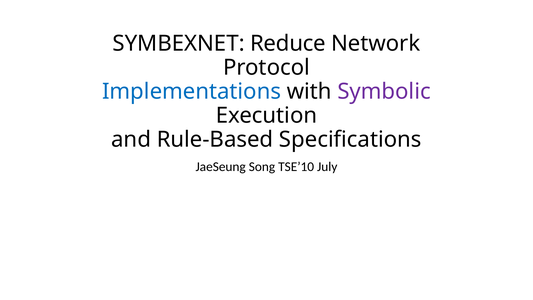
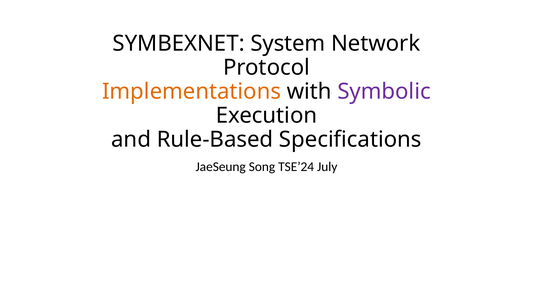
Reduce: Reduce -> System
Implementations colour: blue -> orange
TSE’10: TSE’10 -> TSE’24
